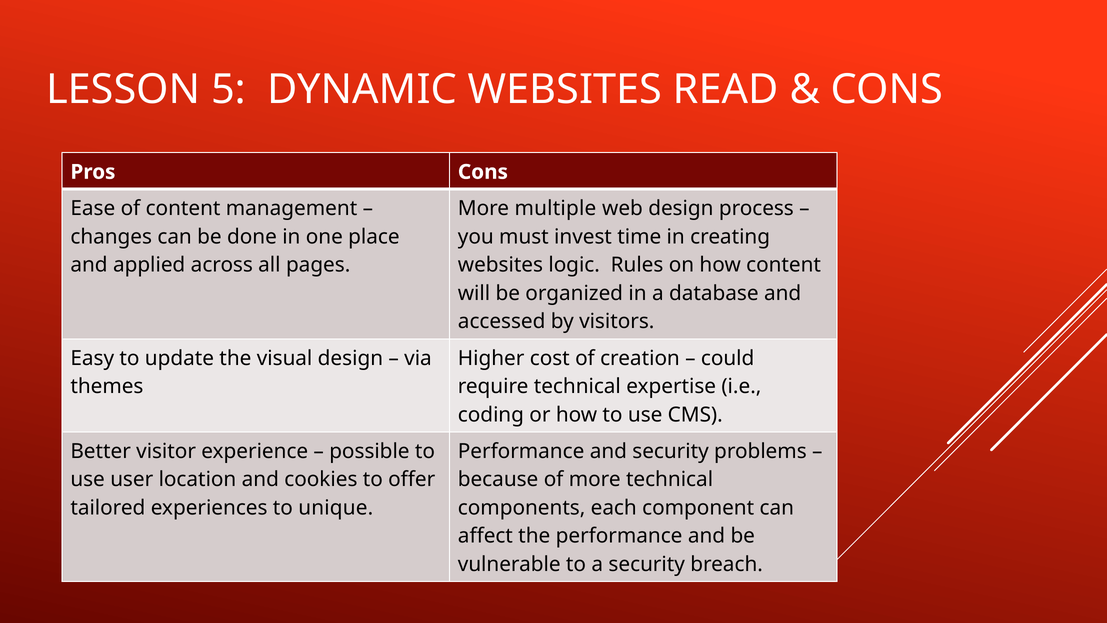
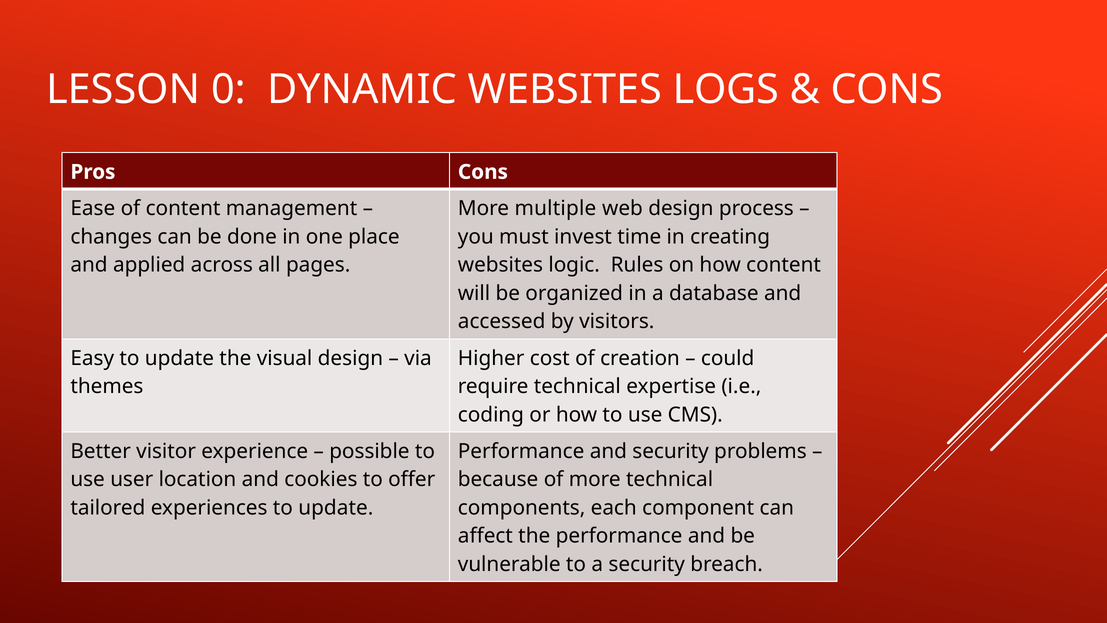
5: 5 -> 0
READ: READ -> LOGS
experiences to unique: unique -> update
